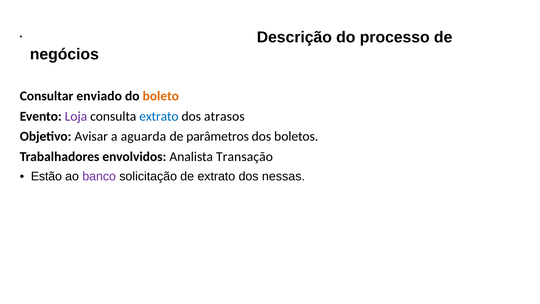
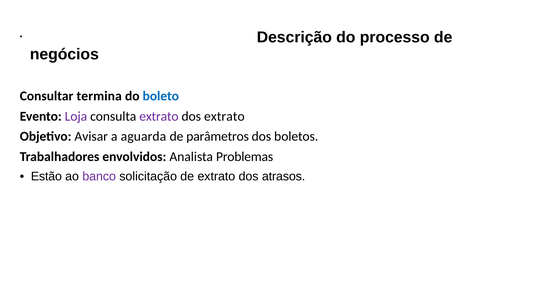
enviado: enviado -> termina
boleto colour: orange -> blue
extrato at (159, 116) colour: blue -> purple
dos atrasos: atrasos -> extrato
Transação: Transação -> Problemas
nessas: nessas -> atrasos
